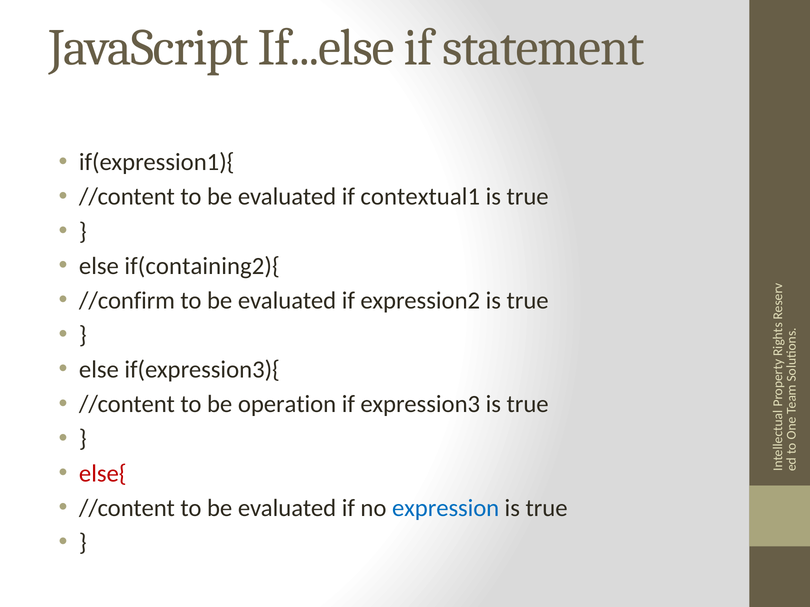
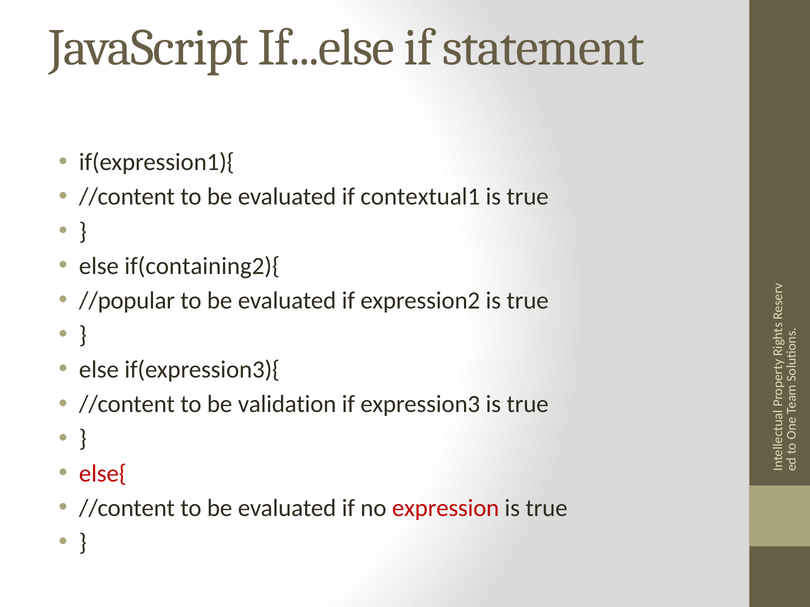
//confirm: //confirm -> //popular
operation: operation -> validation
expression colour: blue -> red
